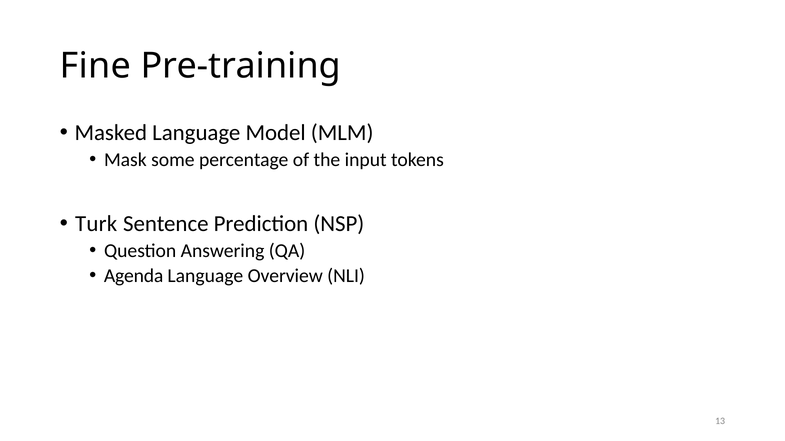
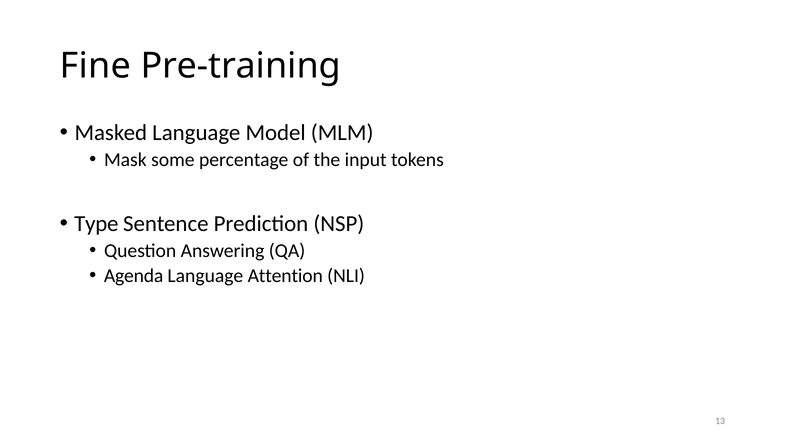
Turk: Turk -> Type
Overview: Overview -> Attention
